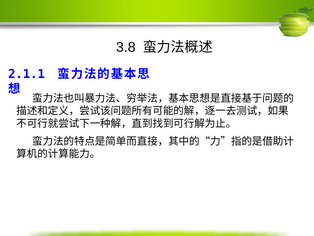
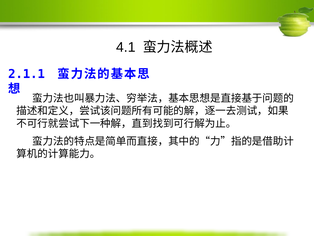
3.8: 3.8 -> 4.1
